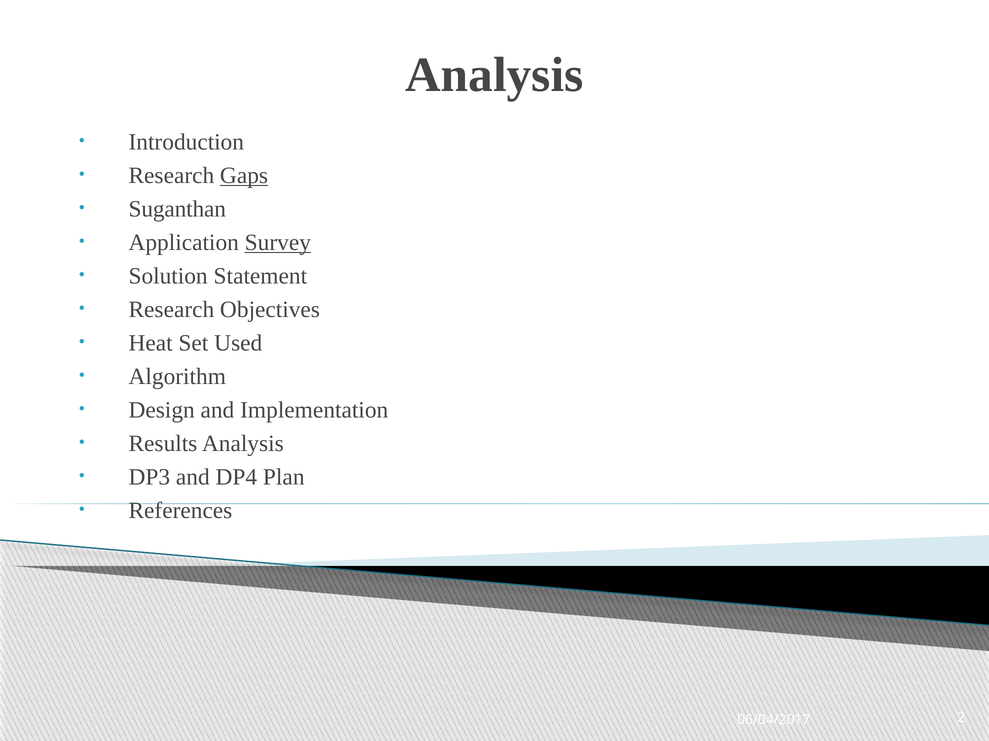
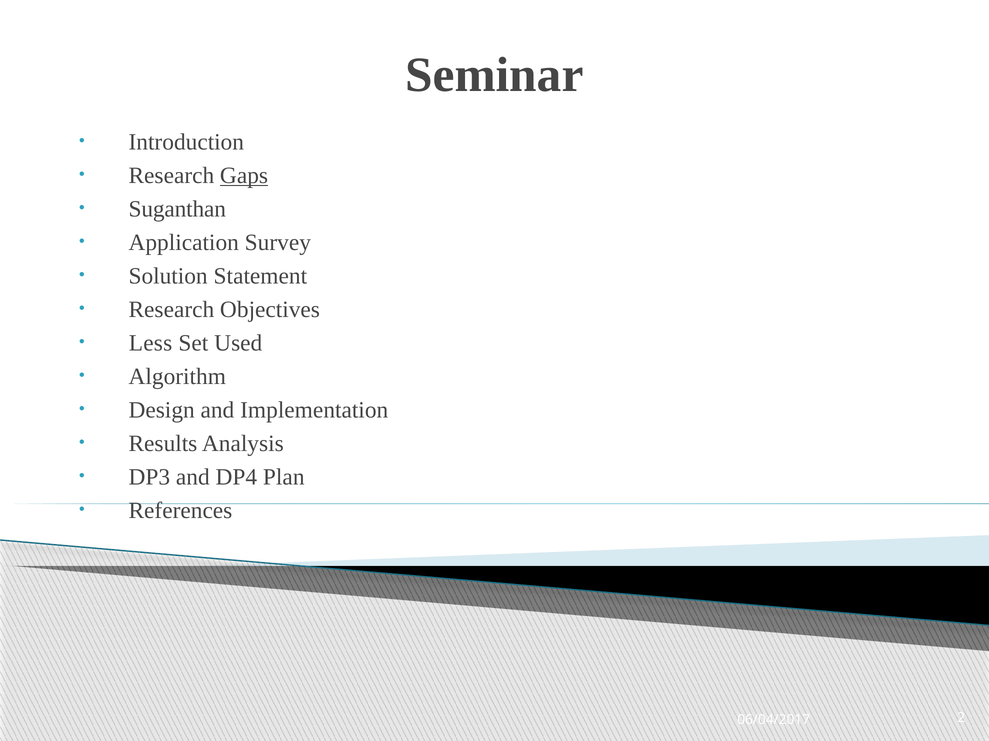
Analysis at (494, 75): Analysis -> Seminar
Survey underline: present -> none
Heat: Heat -> Less
